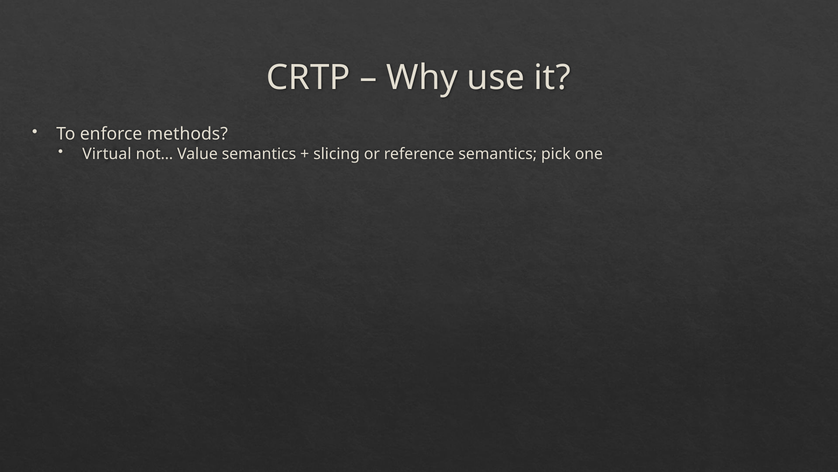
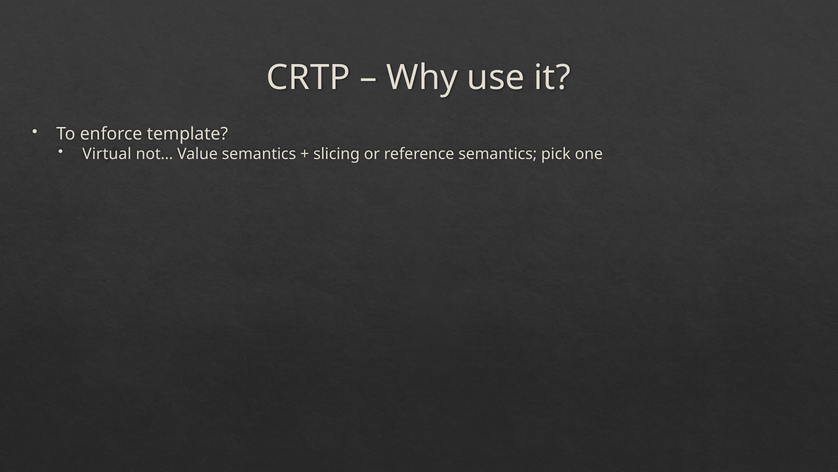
methods: methods -> template
